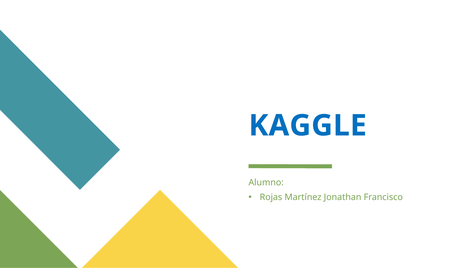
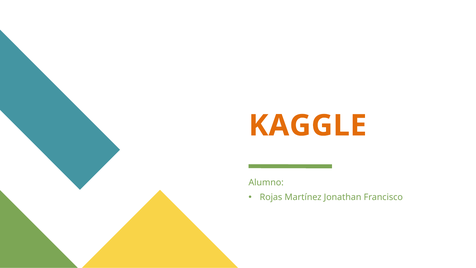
KAGGLE colour: blue -> orange
